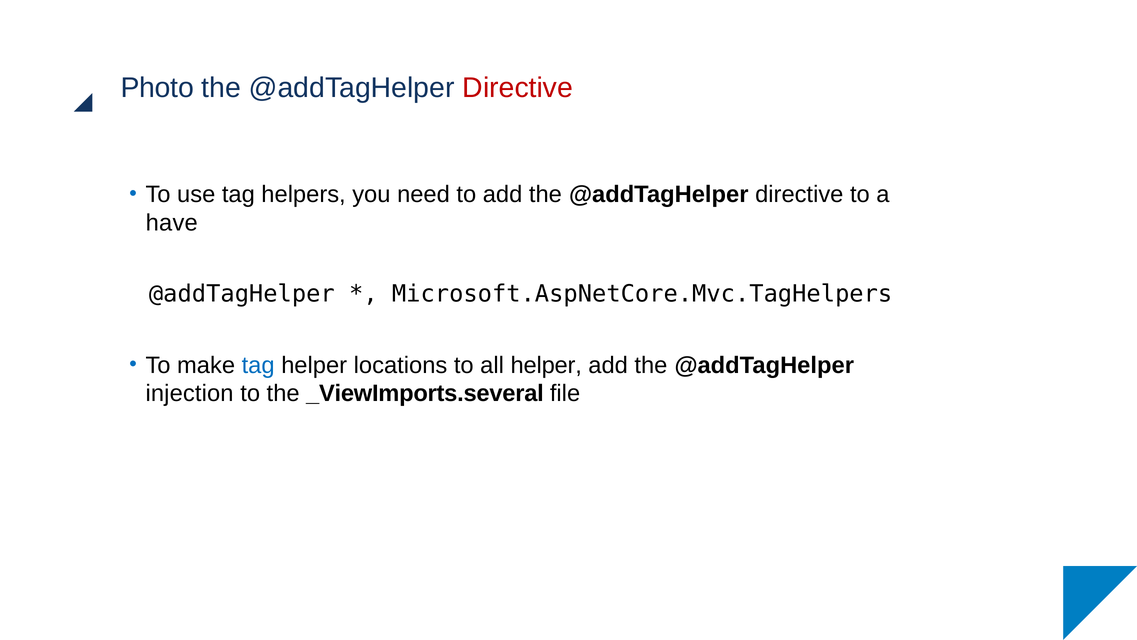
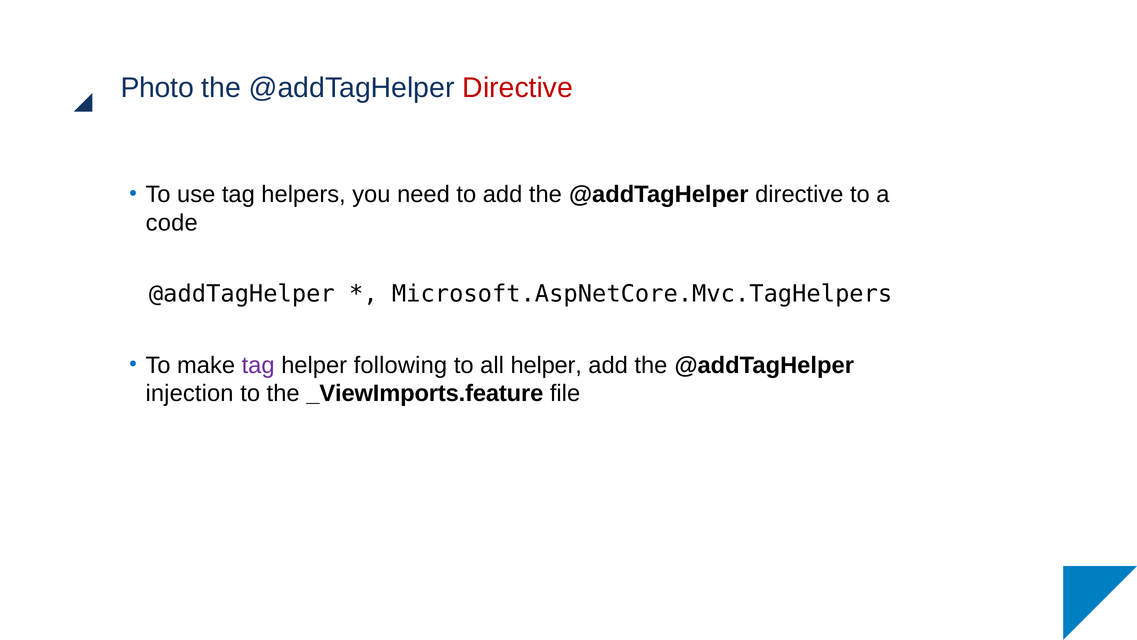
have: have -> code
tag at (258, 365) colour: blue -> purple
locations: locations -> following
_ViewImports.several: _ViewImports.several -> _ViewImports.feature
